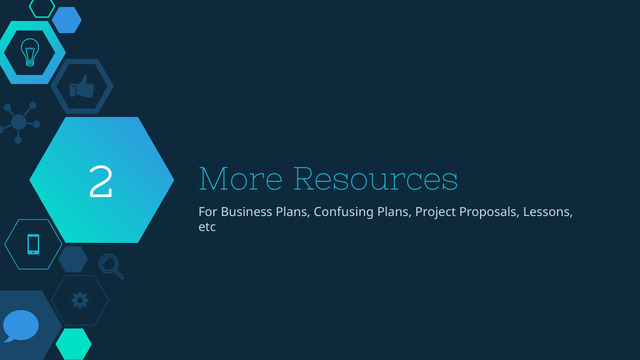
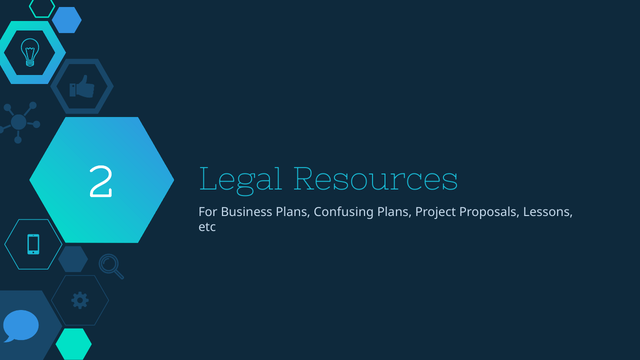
More: More -> Legal
